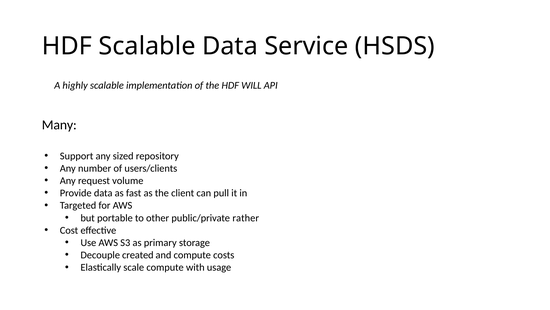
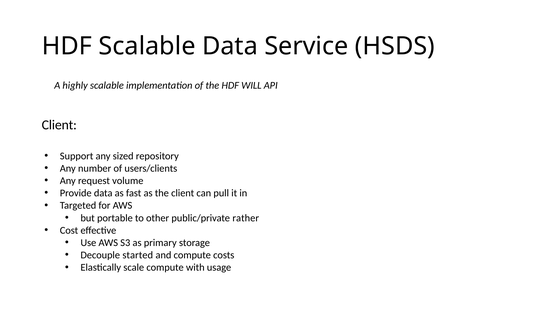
Many at (59, 125): Many -> Client
created: created -> started
